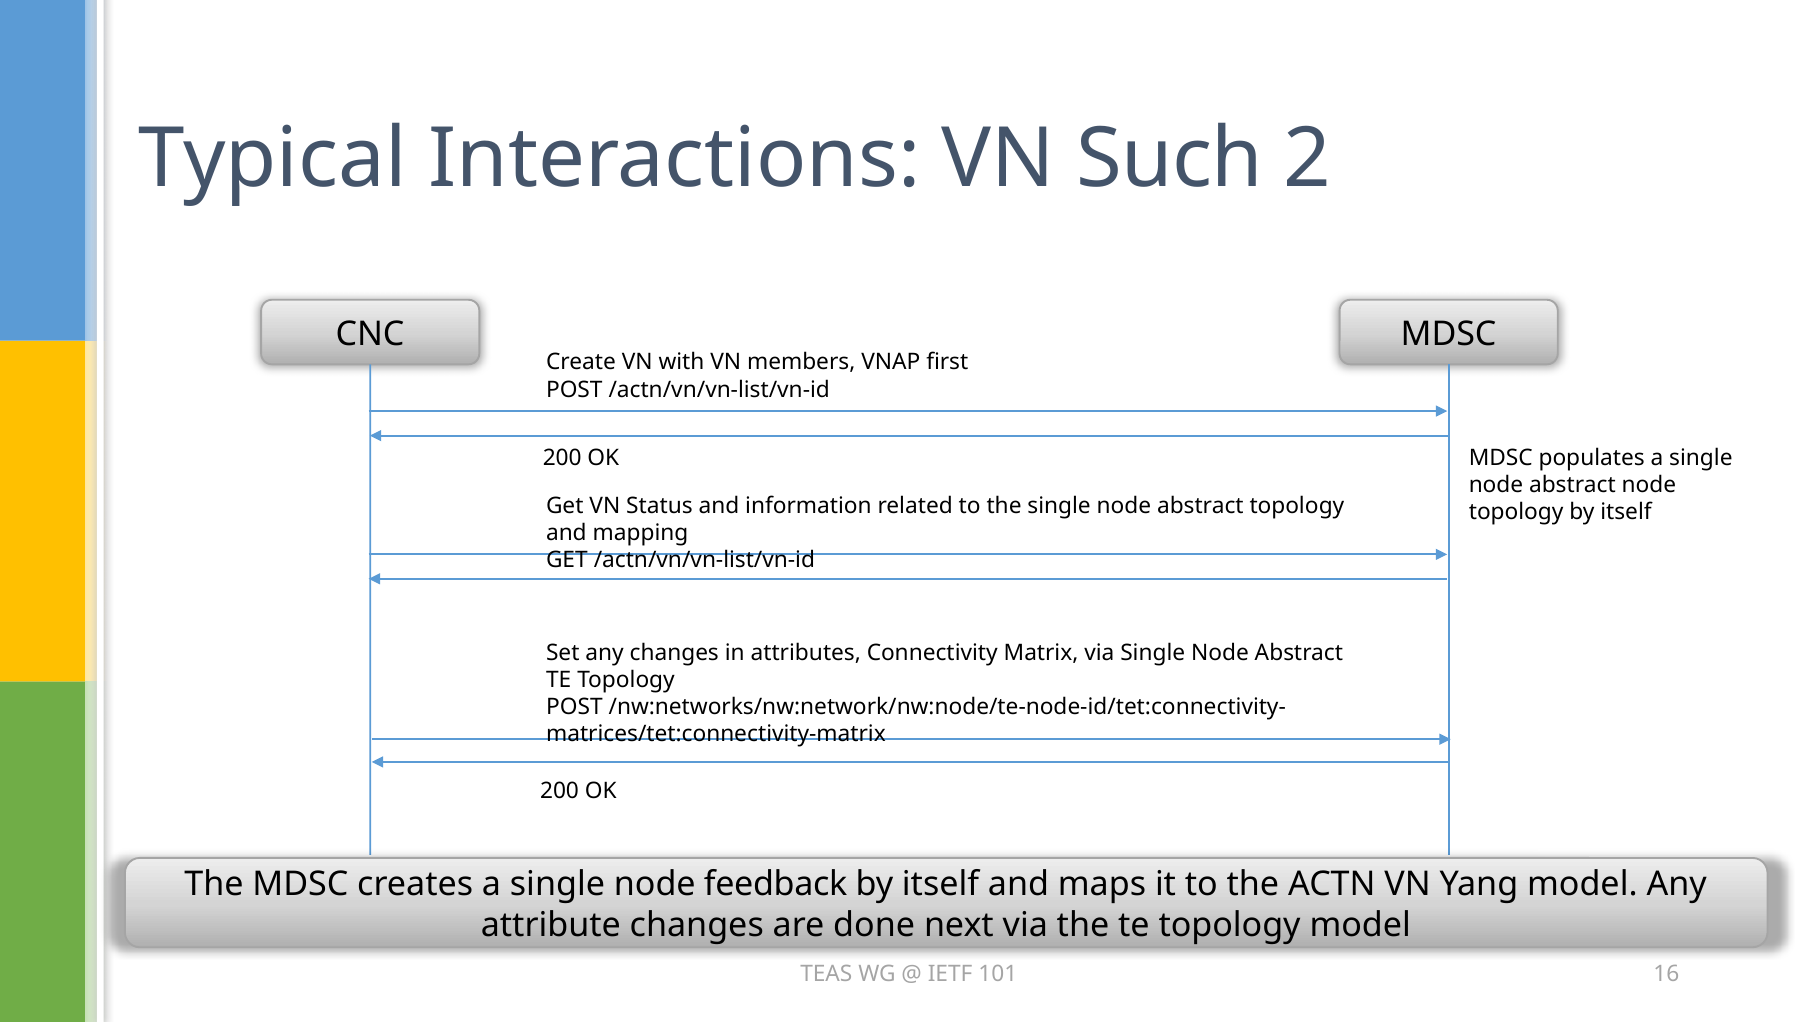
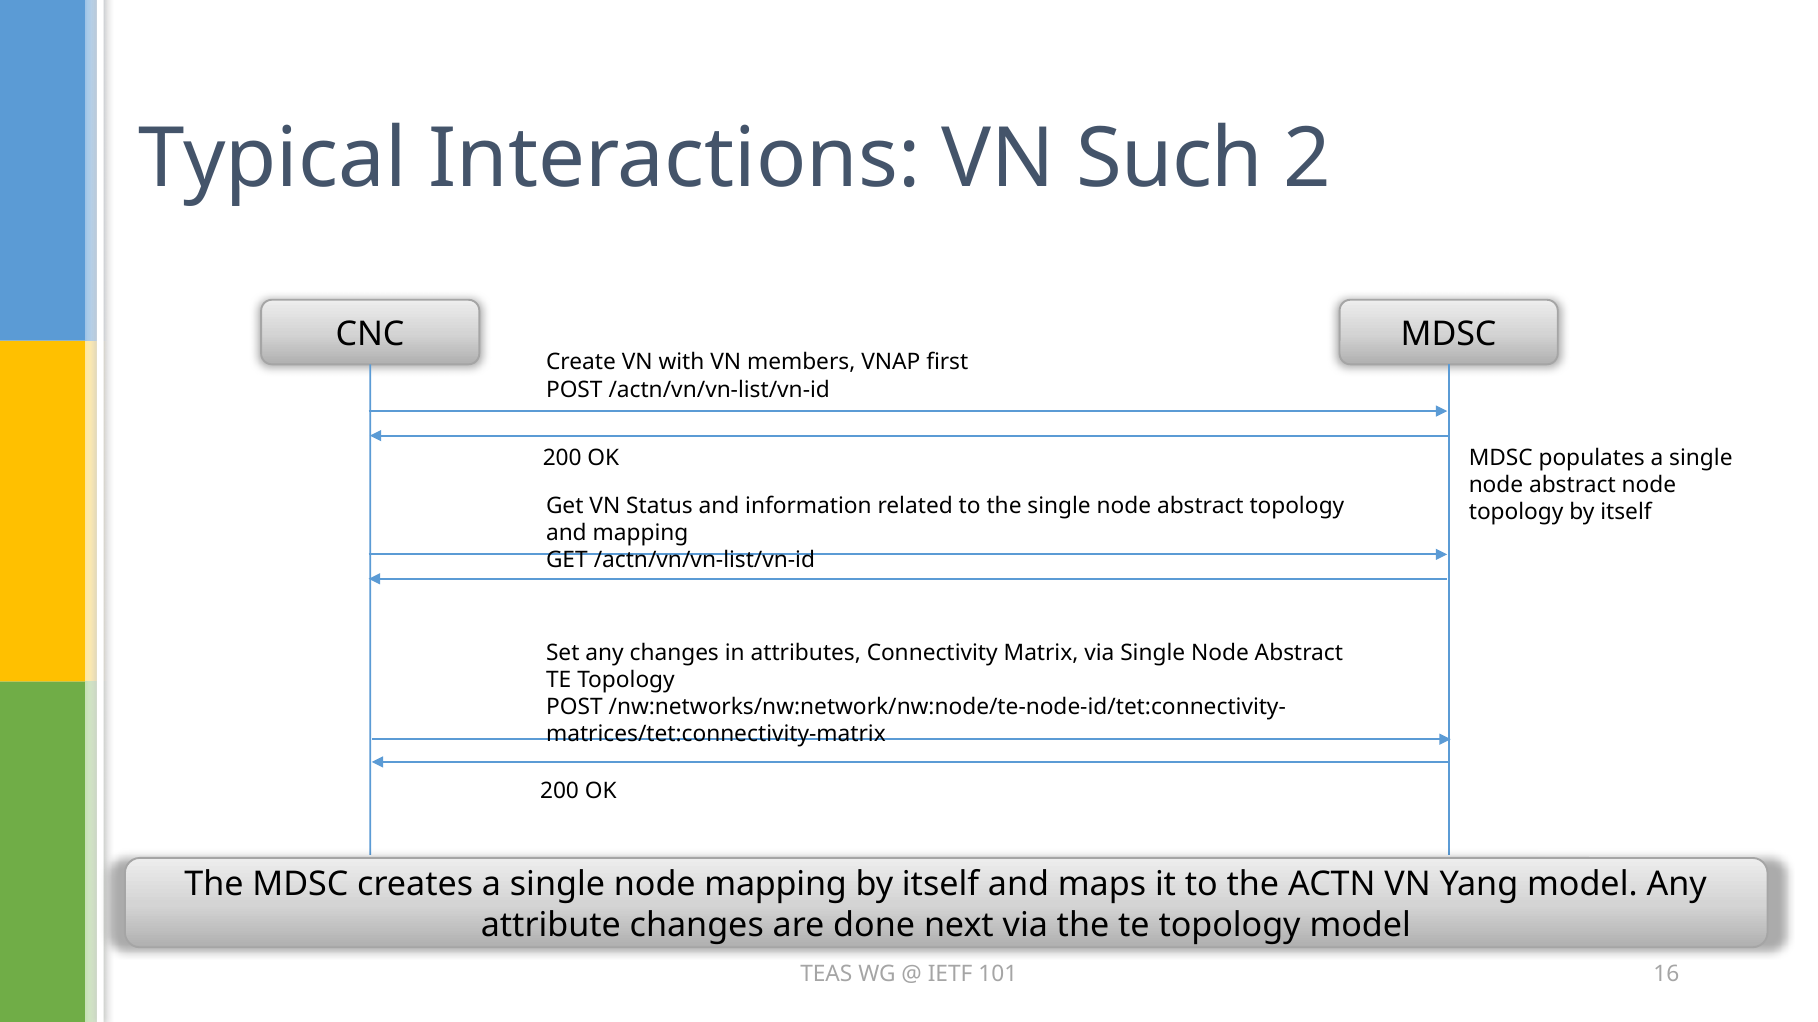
node feedback: feedback -> mapping
